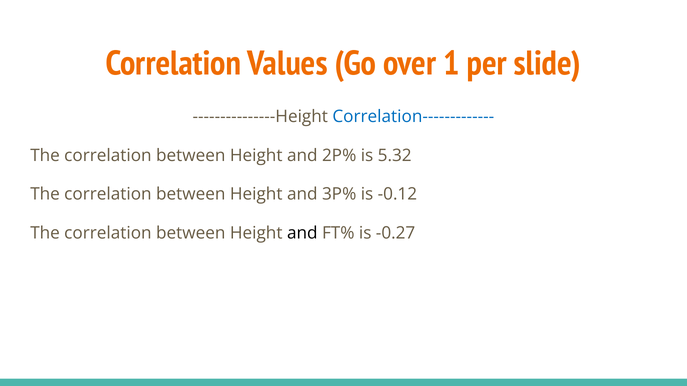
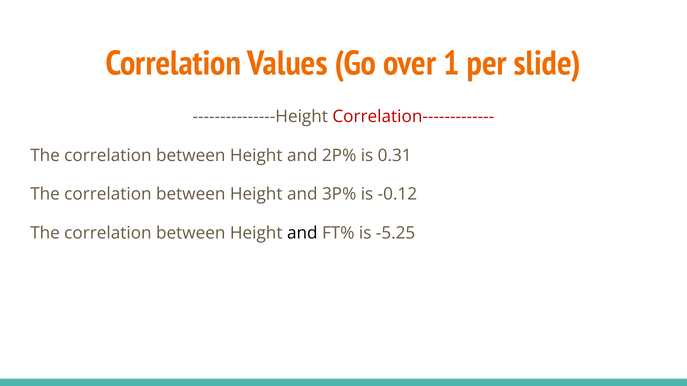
Correlation------------- colour: blue -> red
5.32: 5.32 -> 0.31
-0.27: -0.27 -> -5.25
